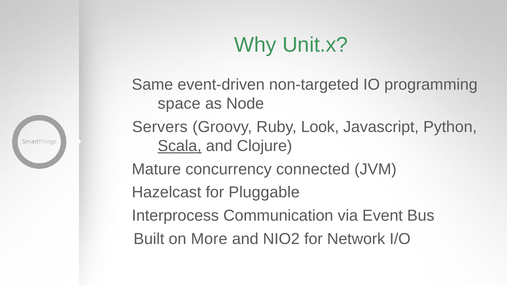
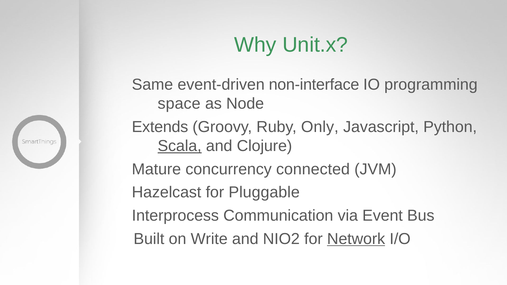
non-targeted: non-targeted -> non-interface
Servers: Servers -> Extends
Look: Look -> Only
More: More -> Write
Network underline: none -> present
